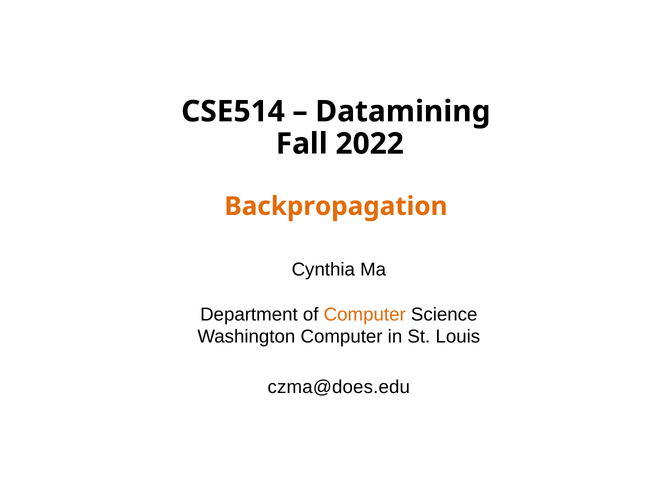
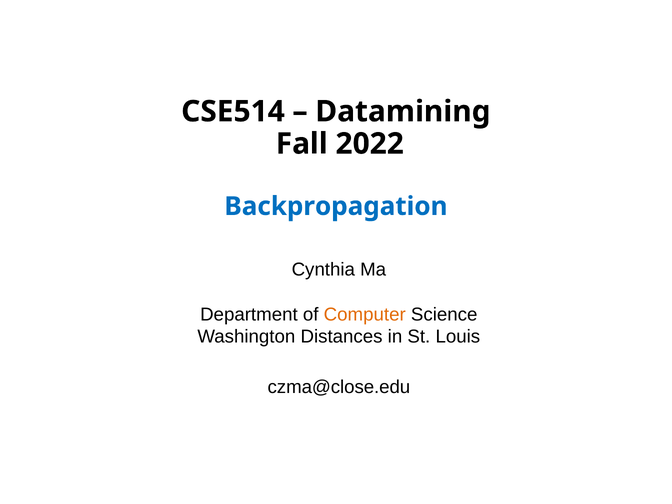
Backpropagation colour: orange -> blue
Washington Computer: Computer -> Distances
czma@does.edu: czma@does.edu -> czma@close.edu
